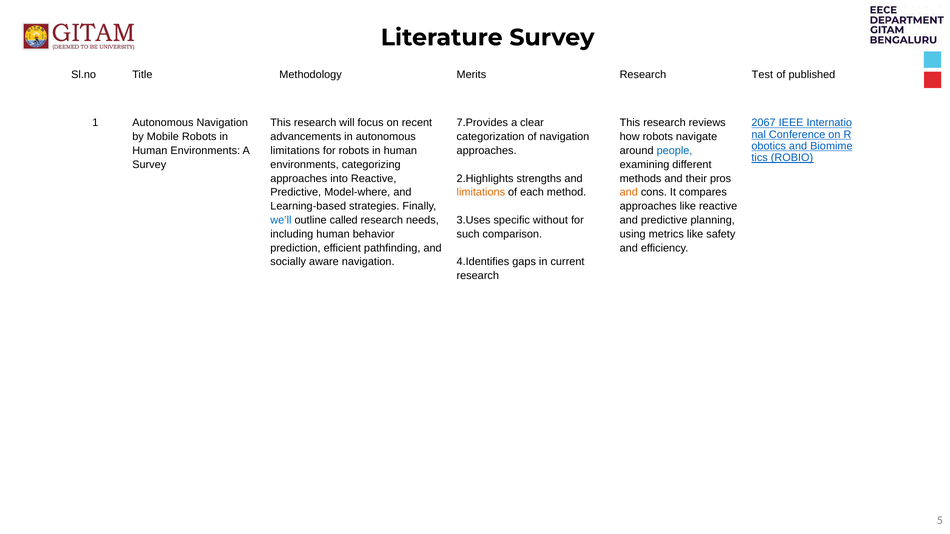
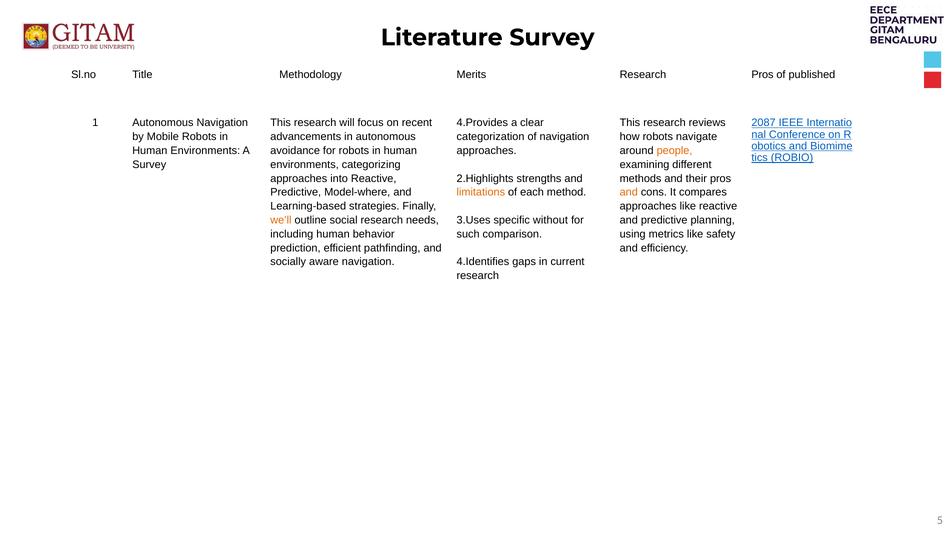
Research Test: Test -> Pros
7.Provides: 7.Provides -> 4.Provides
2067: 2067 -> 2087
limitations at (295, 151): limitations -> avoidance
people colour: blue -> orange
we’ll colour: blue -> orange
called: called -> social
